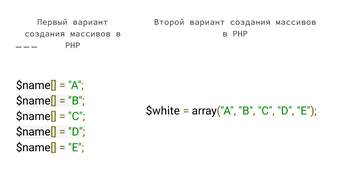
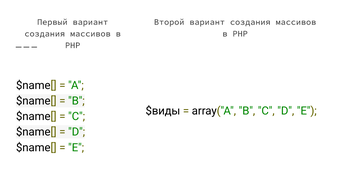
$white: $white -> $виды
